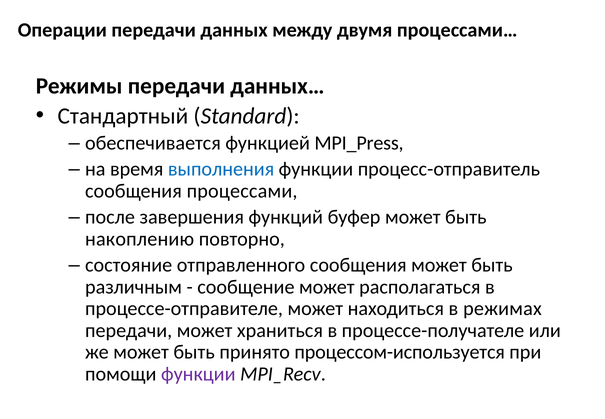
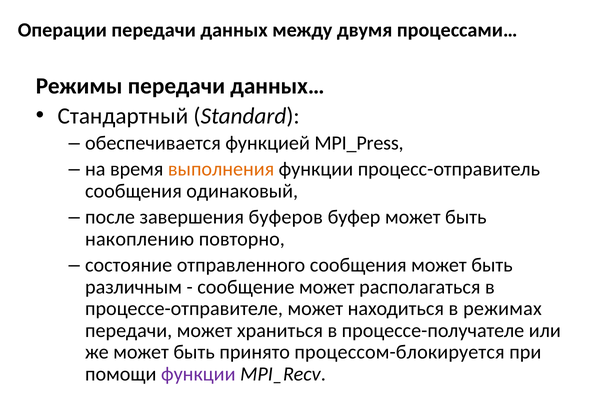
выполнения colour: blue -> orange
процессами: процессами -> одинаковый
функций: функций -> буферов
процессом-используется: процессом-используется -> процессом-блокируется
